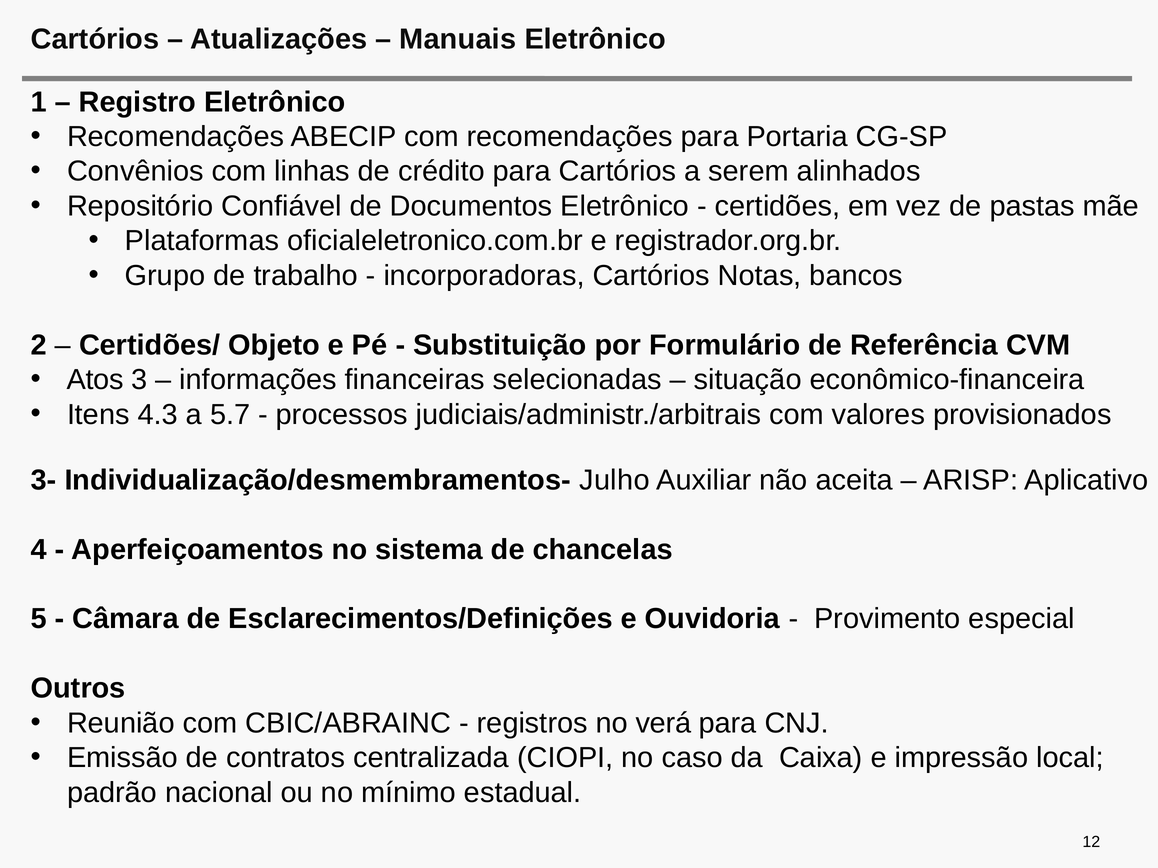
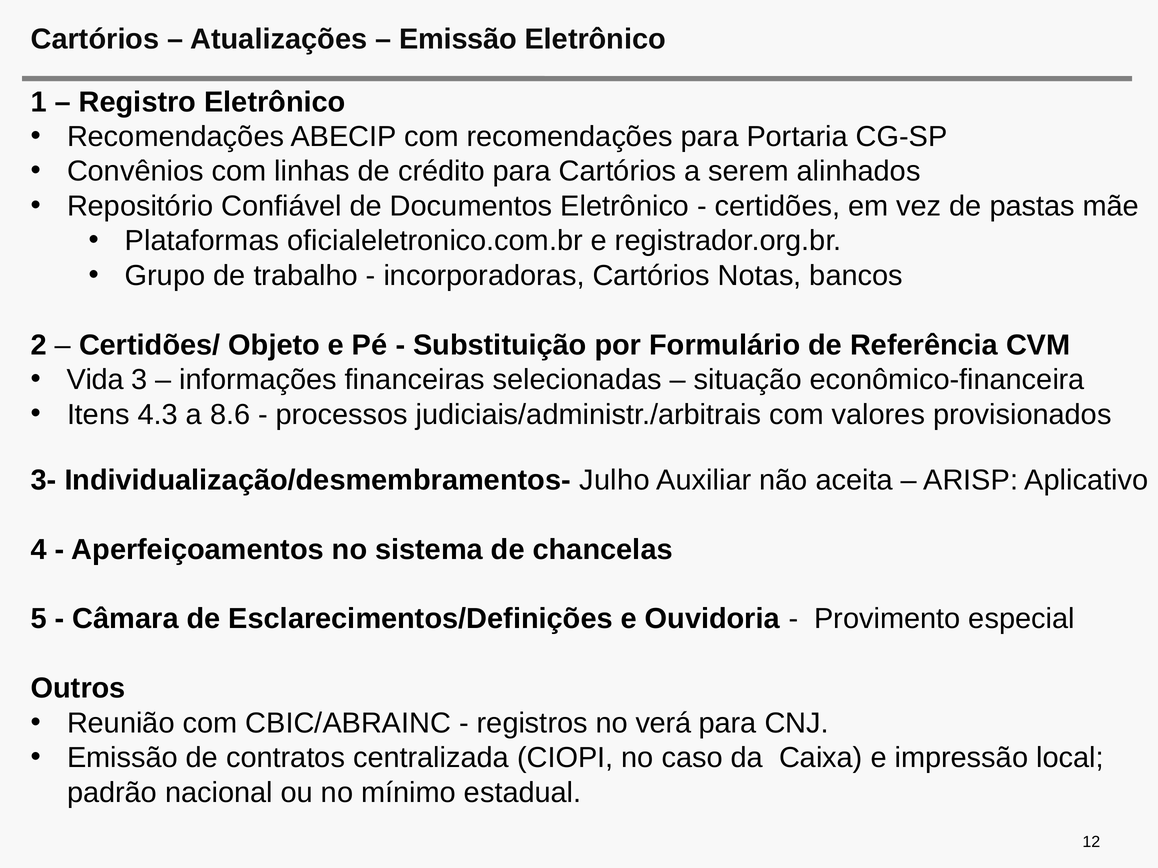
Manuais at (458, 39): Manuais -> Emissão
Atos: Atos -> Vida
5.7: 5.7 -> 8.6
